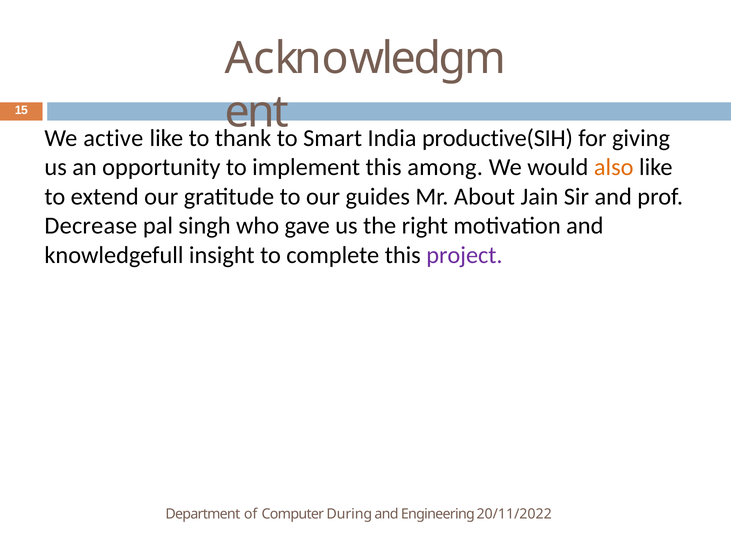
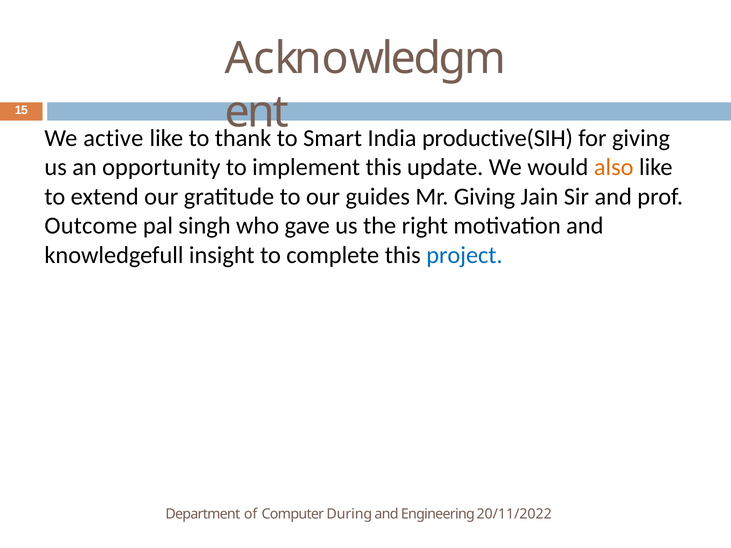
among: among -> update
Mr About: About -> Giving
Decrease: Decrease -> Outcome
project colour: purple -> blue
